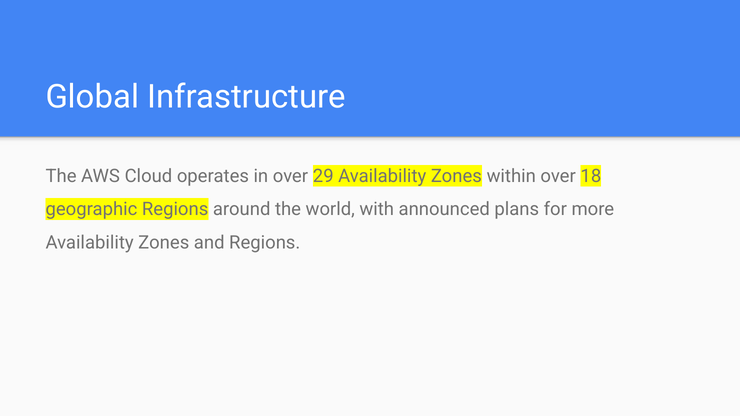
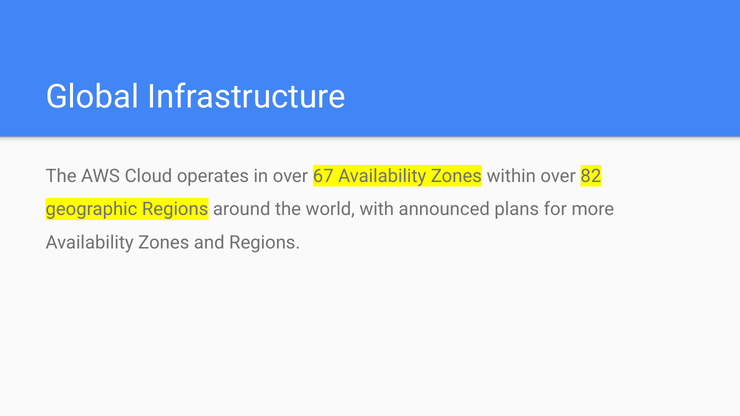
29: 29 -> 67
18: 18 -> 82
